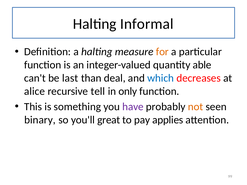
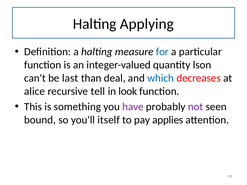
Informal: Informal -> Applying
for colour: orange -> blue
able: able -> lson
only: only -> look
not colour: orange -> purple
binary: binary -> bound
great: great -> itself
